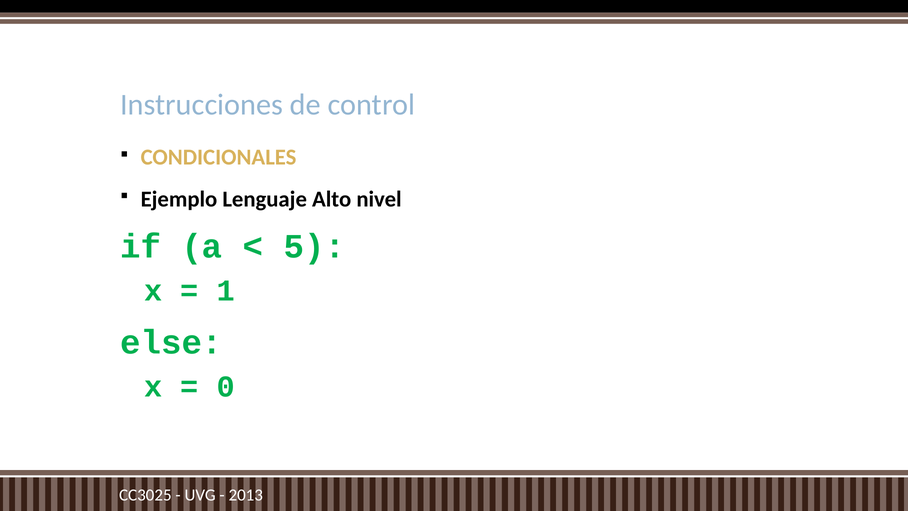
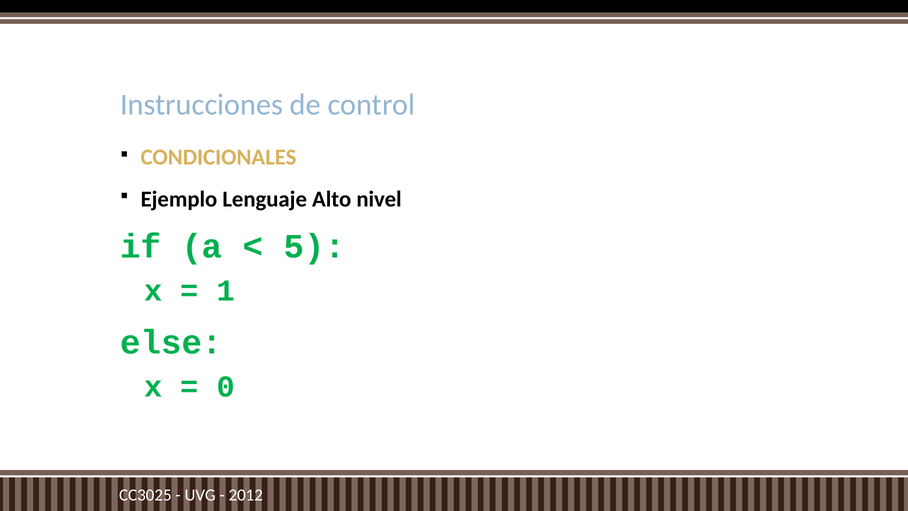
2013: 2013 -> 2012
